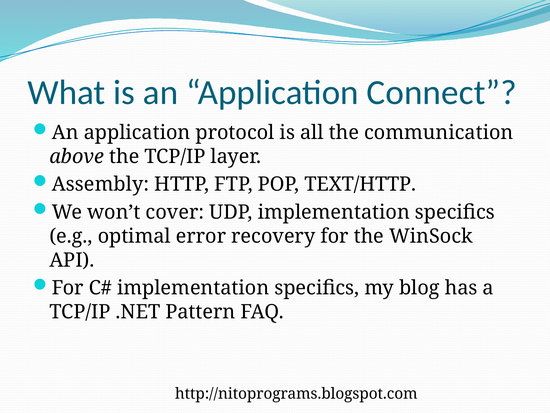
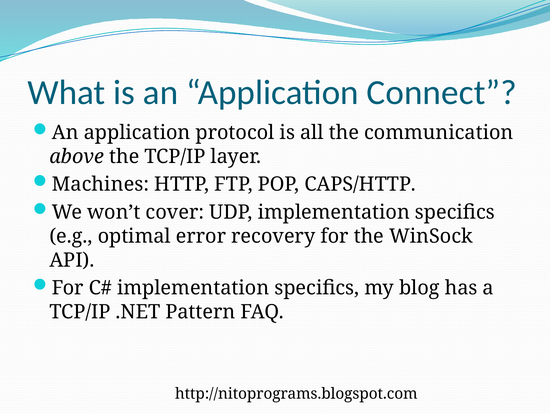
Assembly: Assembly -> Machines
TEXT/HTTP: TEXT/HTTP -> CAPS/HTTP
